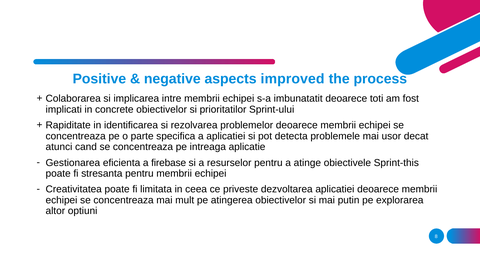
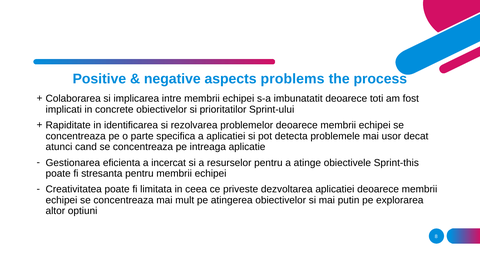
improved: improved -> problems
firebase: firebase -> incercat
